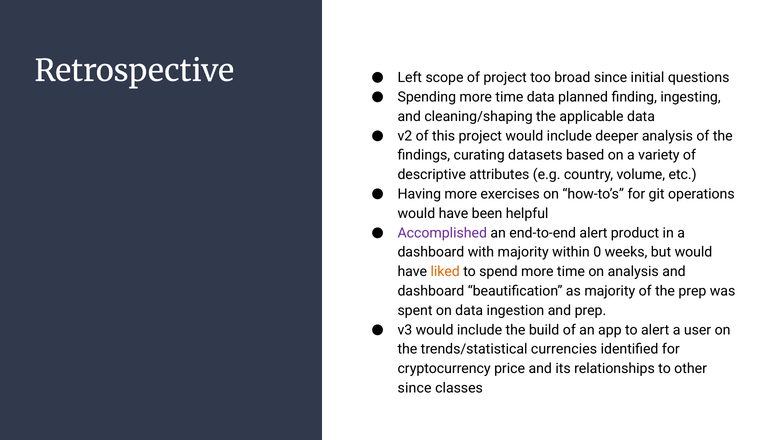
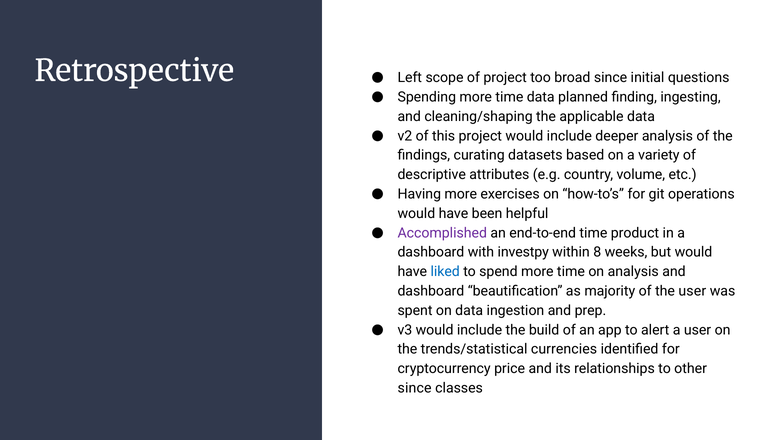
end-to-end alert: alert -> time
with majority: majority -> investpy
0: 0 -> 8
liked colour: orange -> blue
the prep: prep -> user
